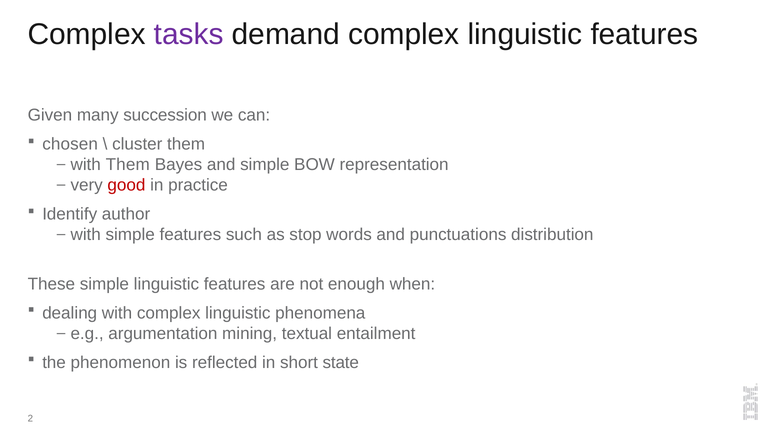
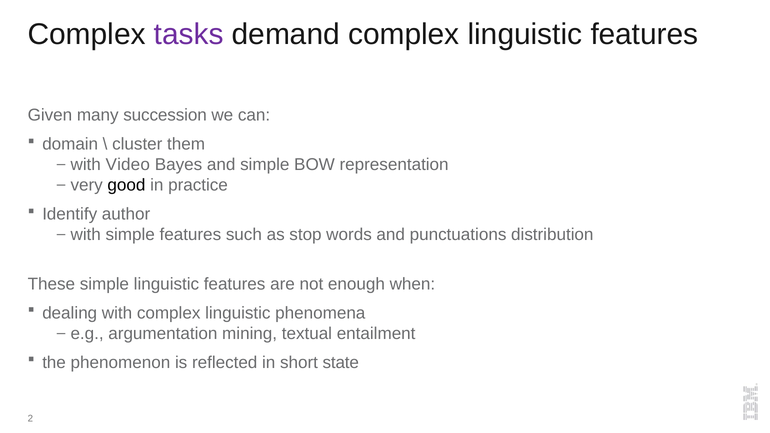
chosen: chosen -> domain
with Them: Them -> Video
good colour: red -> black
